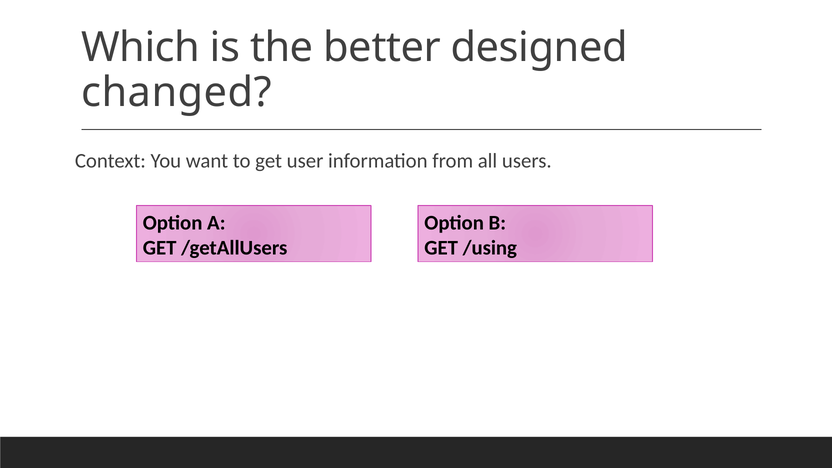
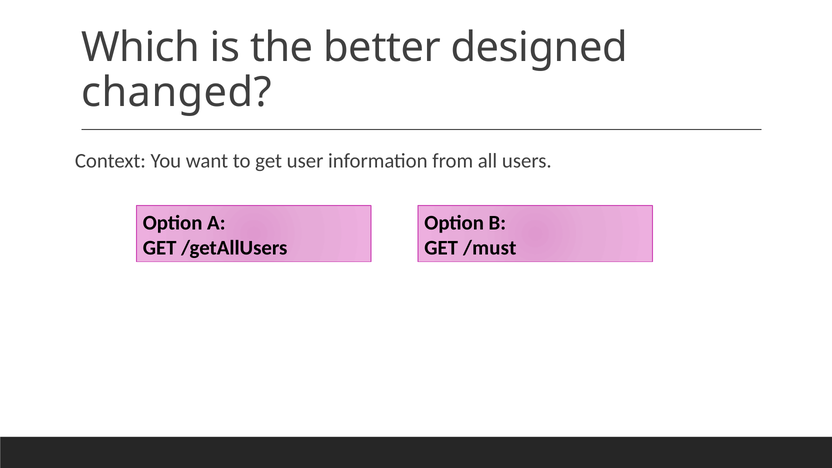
/using: /using -> /must
